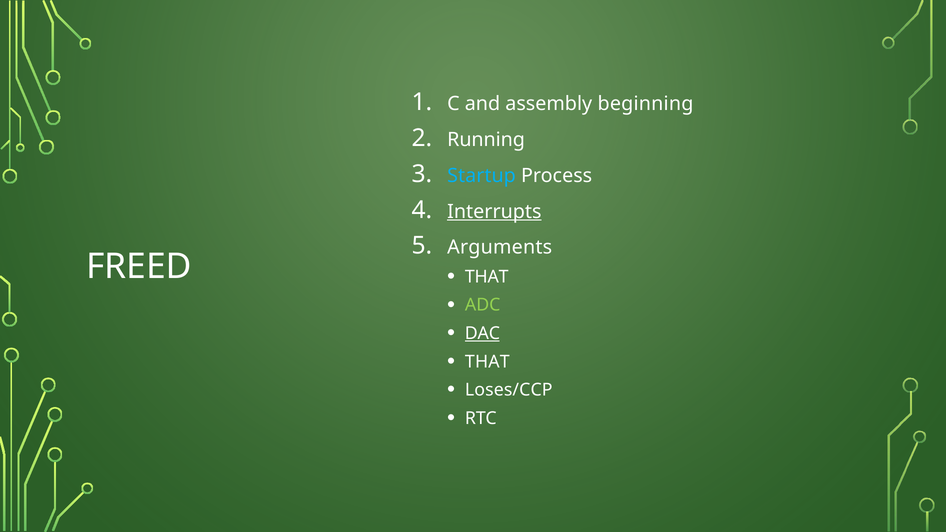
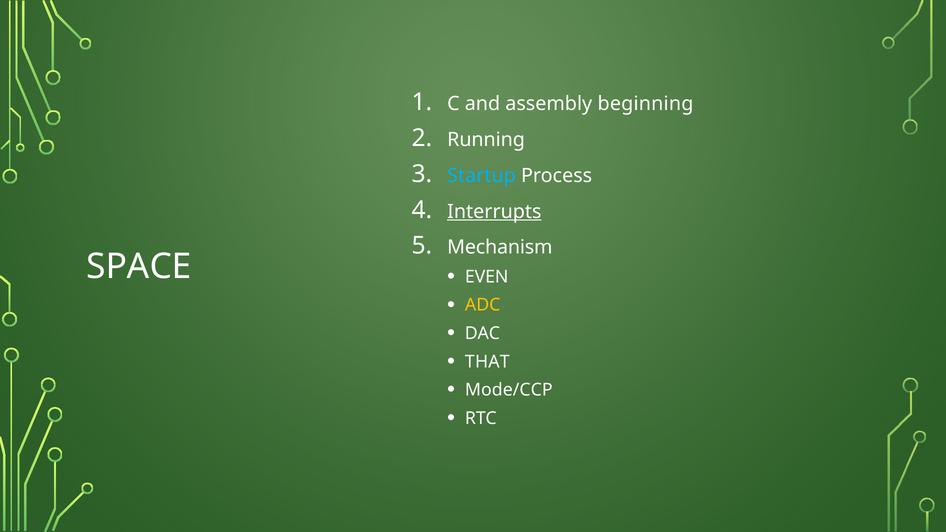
Arguments: Arguments -> Mechanism
FREED: FREED -> SPACE
THAT at (487, 277): THAT -> EVEN
ADC colour: light green -> yellow
DAC underline: present -> none
Loses/CCP: Loses/CCP -> Mode/CCP
